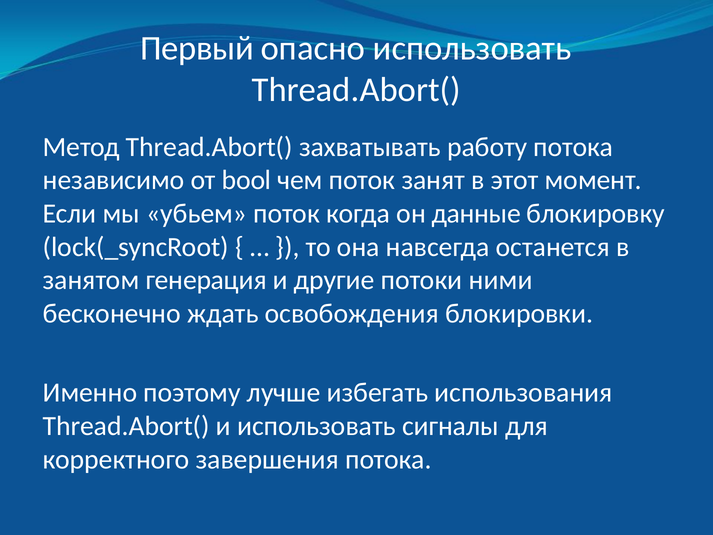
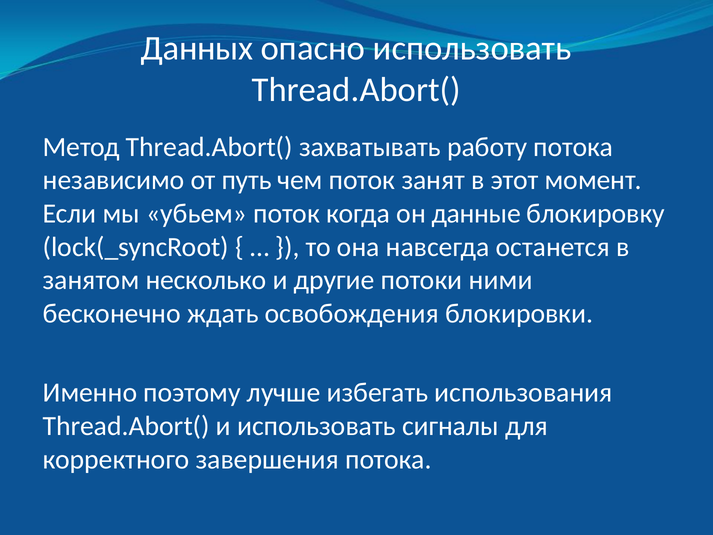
Первый: Первый -> Данных
bool: bool -> путь
генерация: генерация -> несколько
